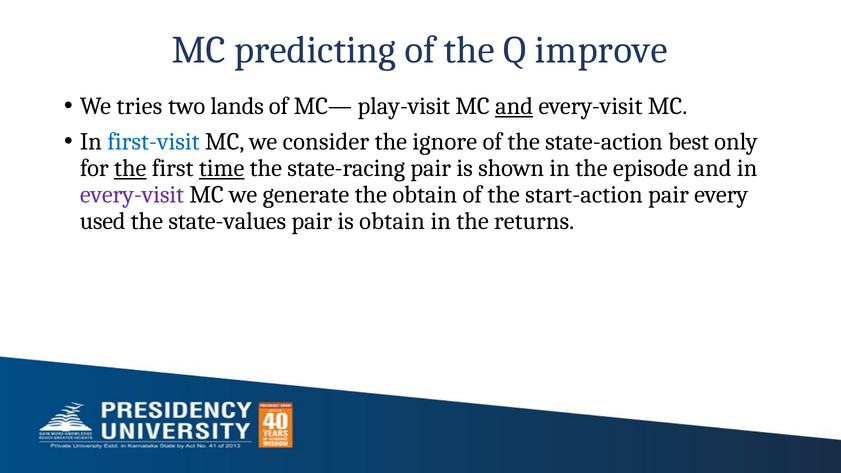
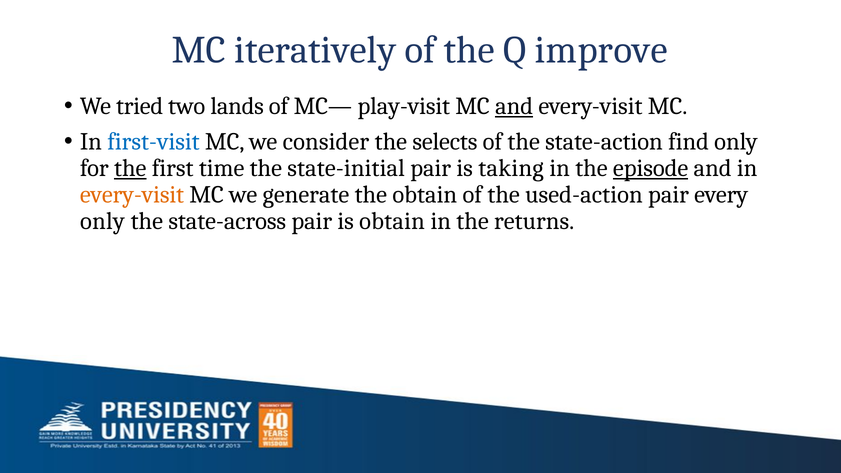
predicting: predicting -> iteratively
tries: tries -> tried
ignore: ignore -> selects
best: best -> find
time underline: present -> none
state-racing: state-racing -> state-initial
shown: shown -> taking
episode underline: none -> present
every-visit at (132, 195) colour: purple -> orange
start-action: start-action -> used-action
used at (103, 221): used -> only
state-values: state-values -> state-across
